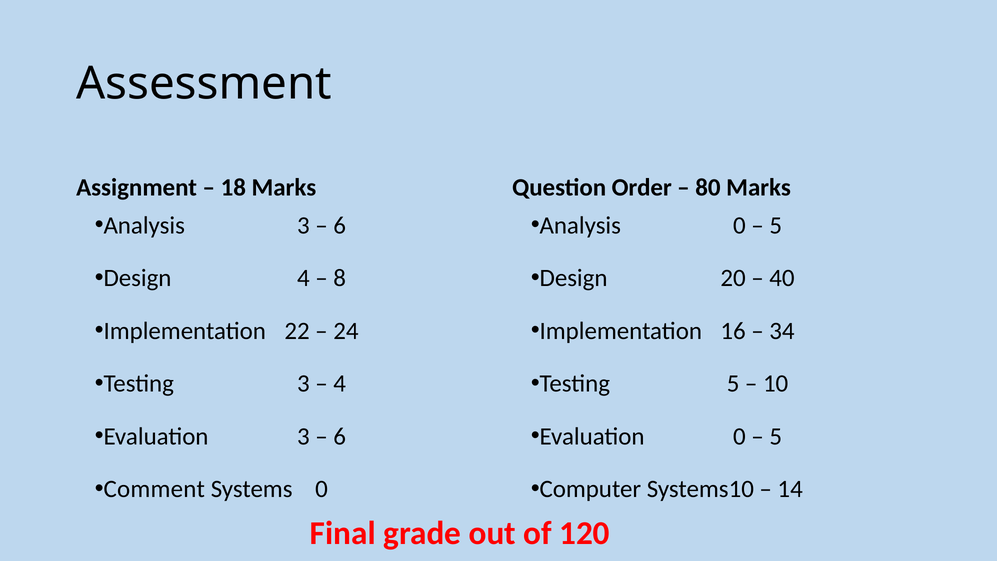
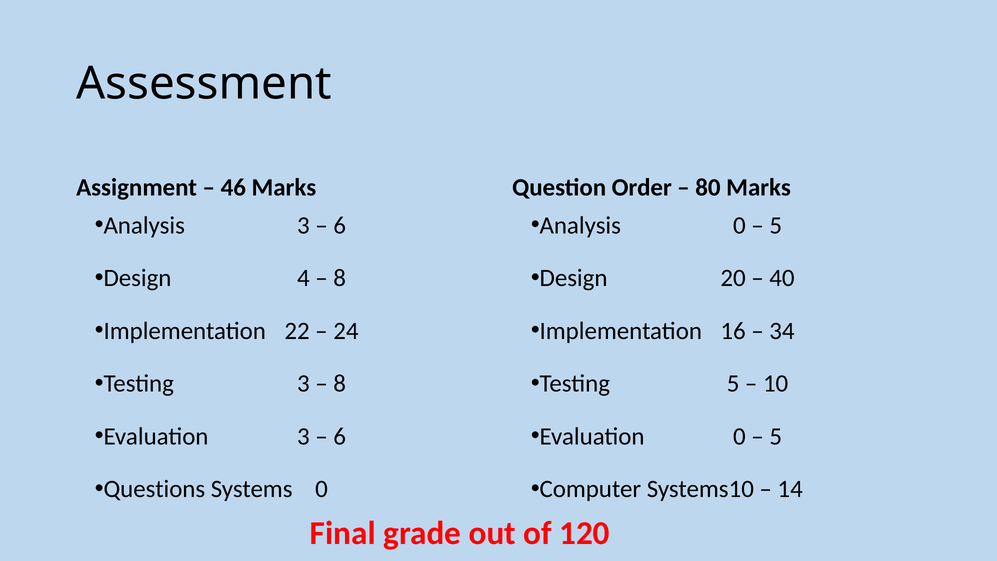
18: 18 -> 46
4 at (340, 384): 4 -> 8
Comment: Comment -> Questions
